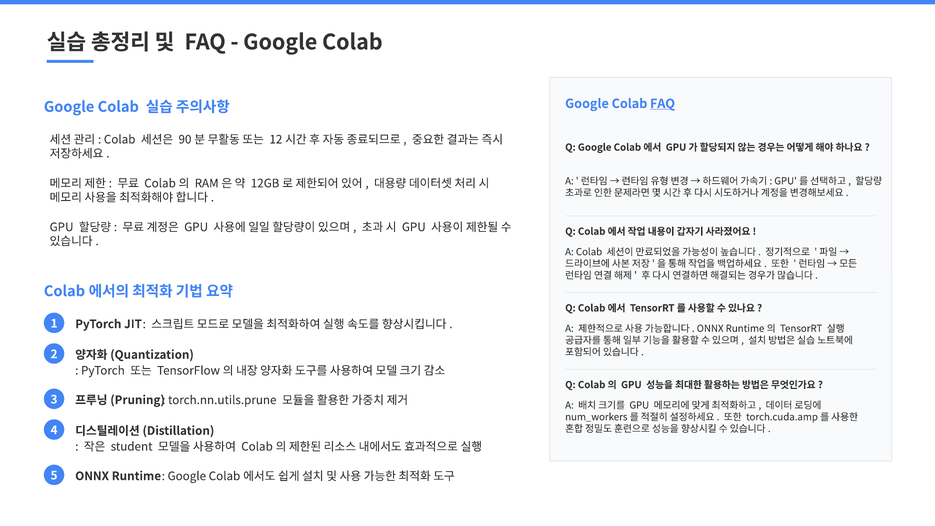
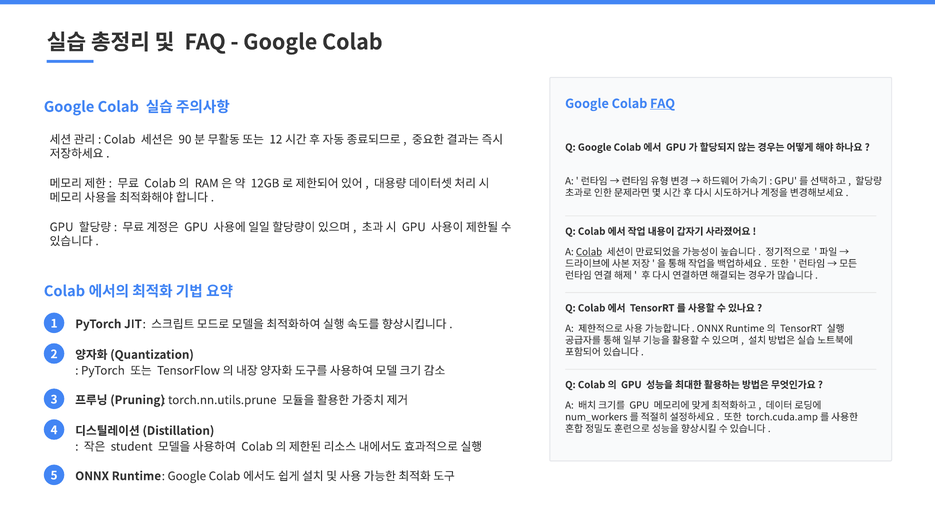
Colab at (589, 252) underline: none -> present
